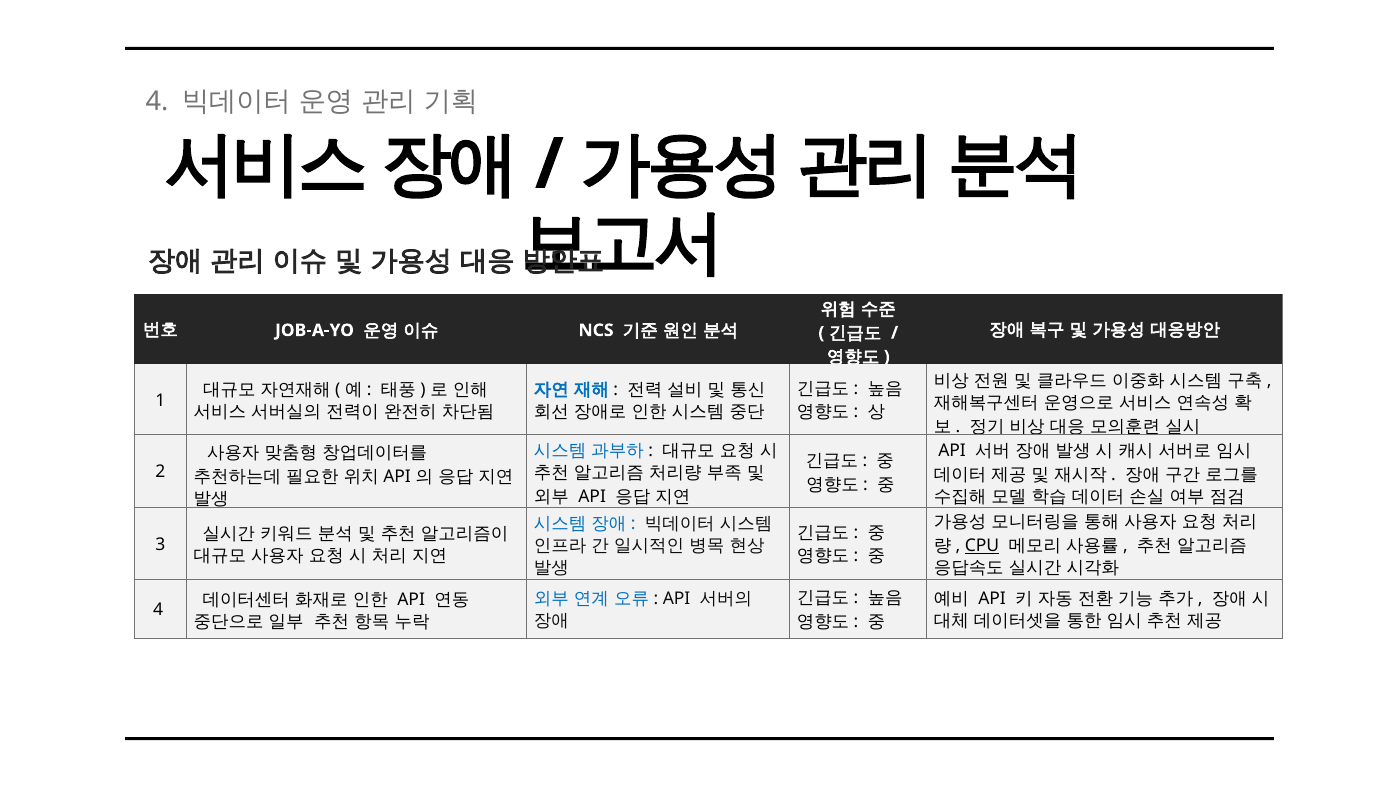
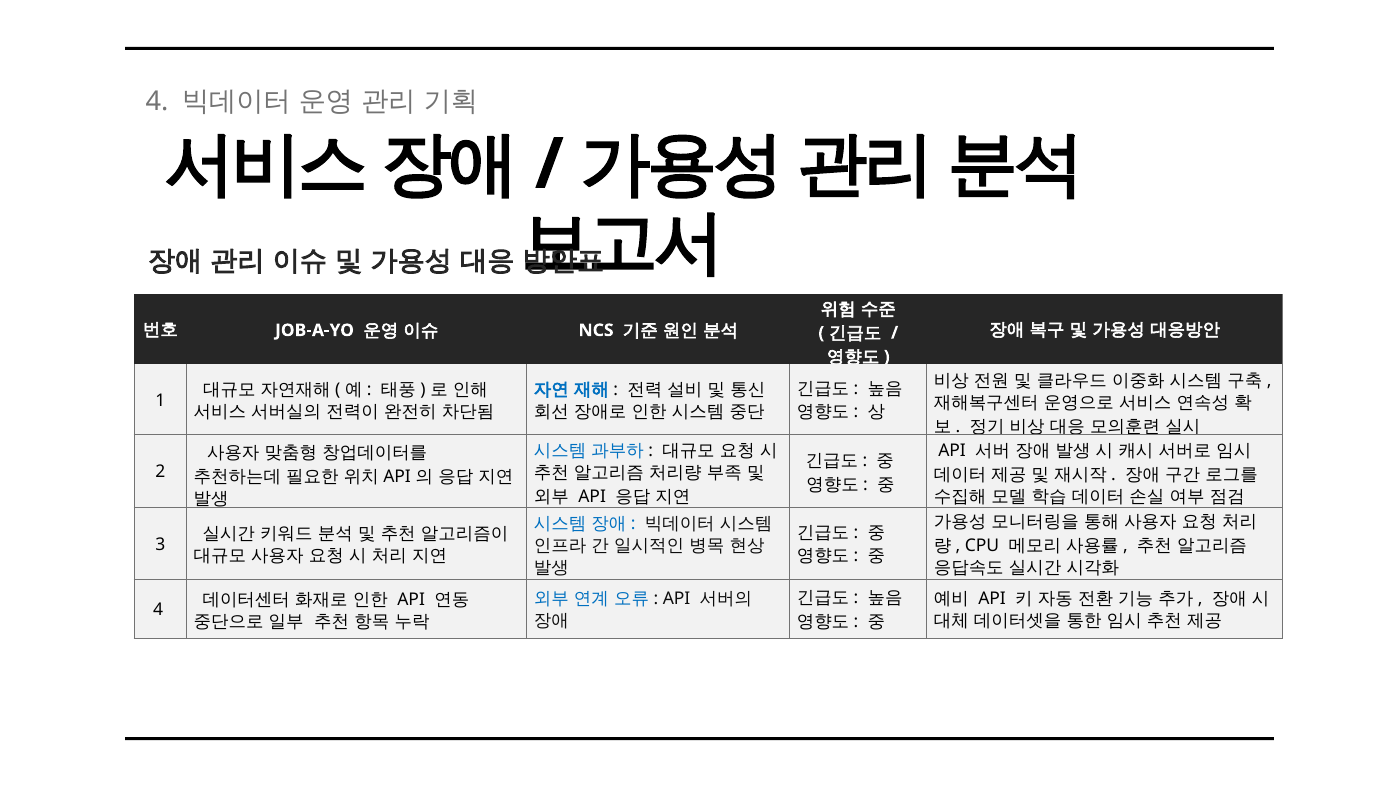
CPU underline: present -> none
